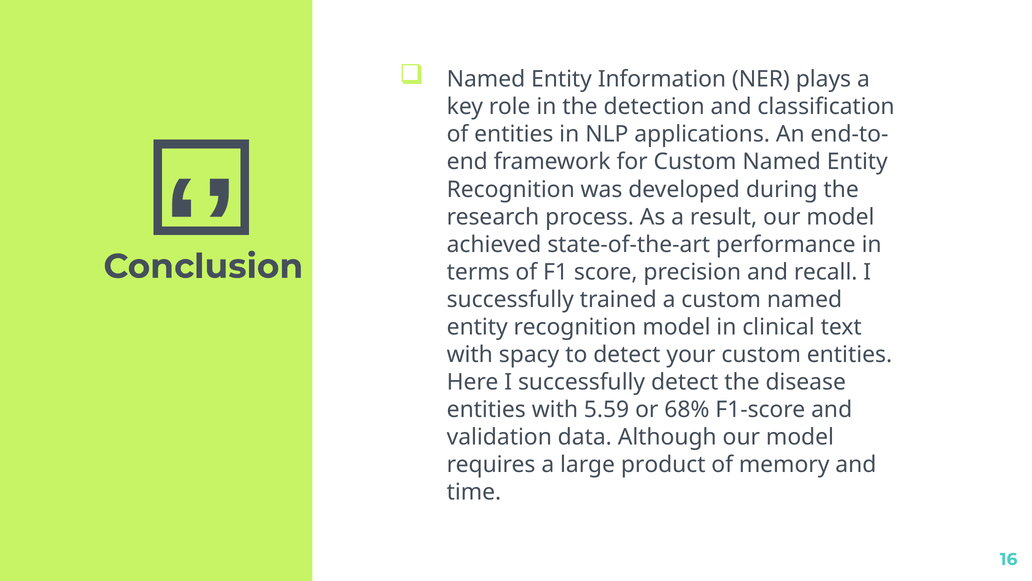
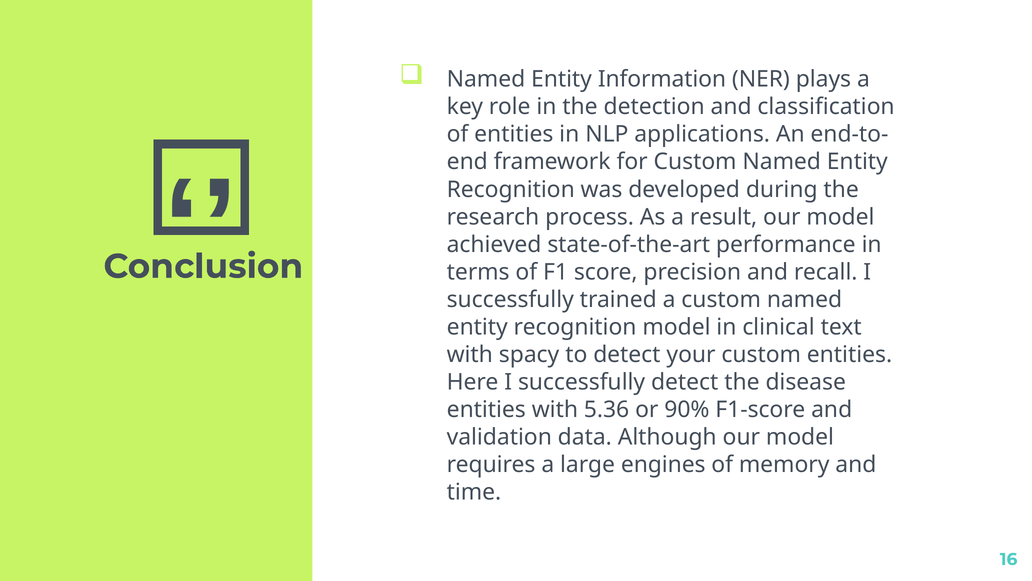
5.59: 5.59 -> 5.36
68%: 68% -> 90%
product: product -> engines
